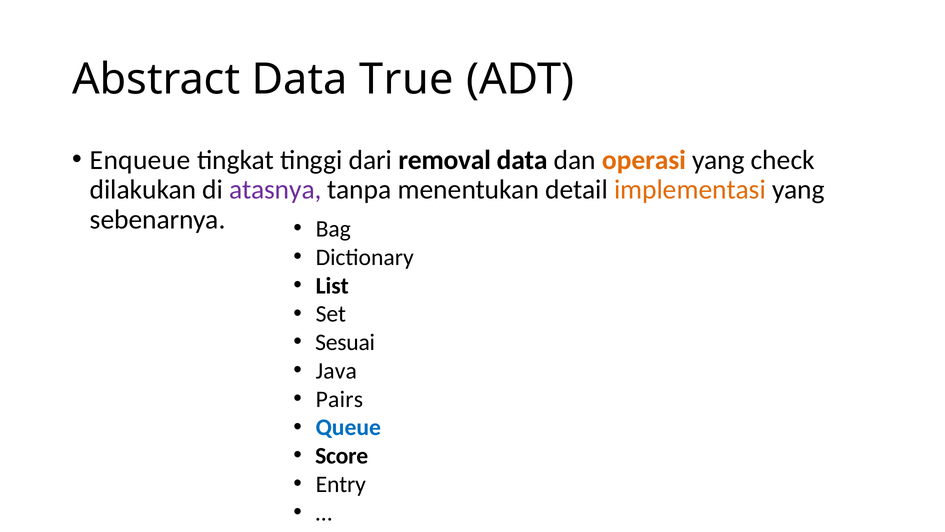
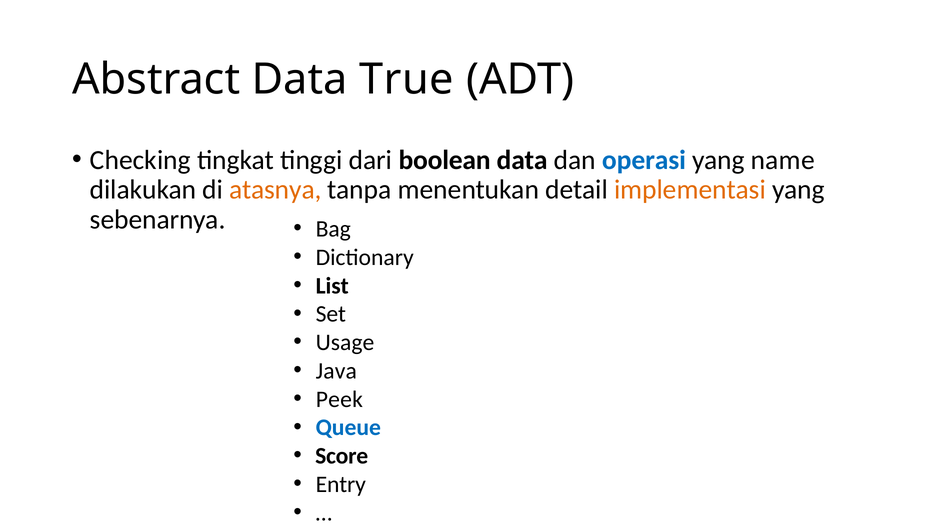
Enqueue: Enqueue -> Checking
removal: removal -> boolean
operasi colour: orange -> blue
check: check -> name
atasnya colour: purple -> orange
Sesuai: Sesuai -> Usage
Pairs: Pairs -> Peek
